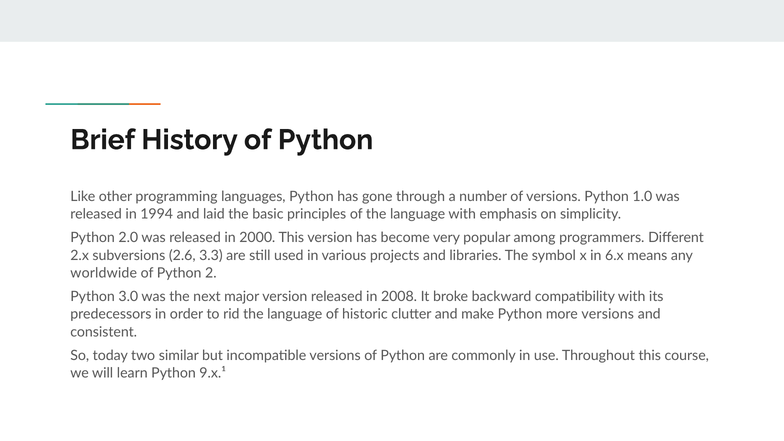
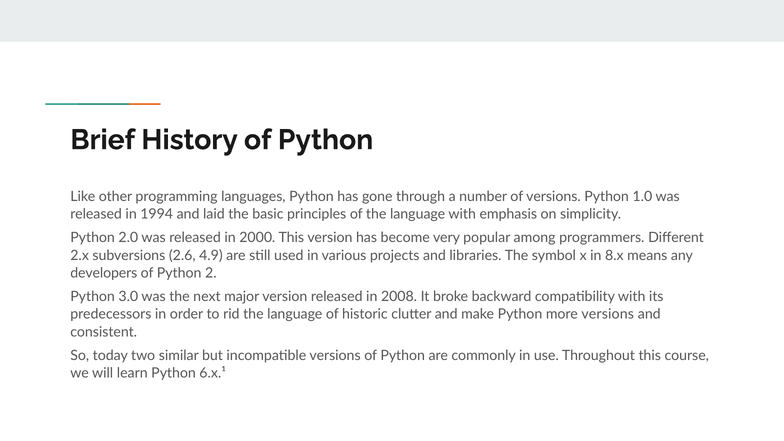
3.3: 3.3 -> 4.9
6.x: 6.x -> 8.x
worldwide: worldwide -> developers
9.x.¹: 9.x.¹ -> 6.x.¹
